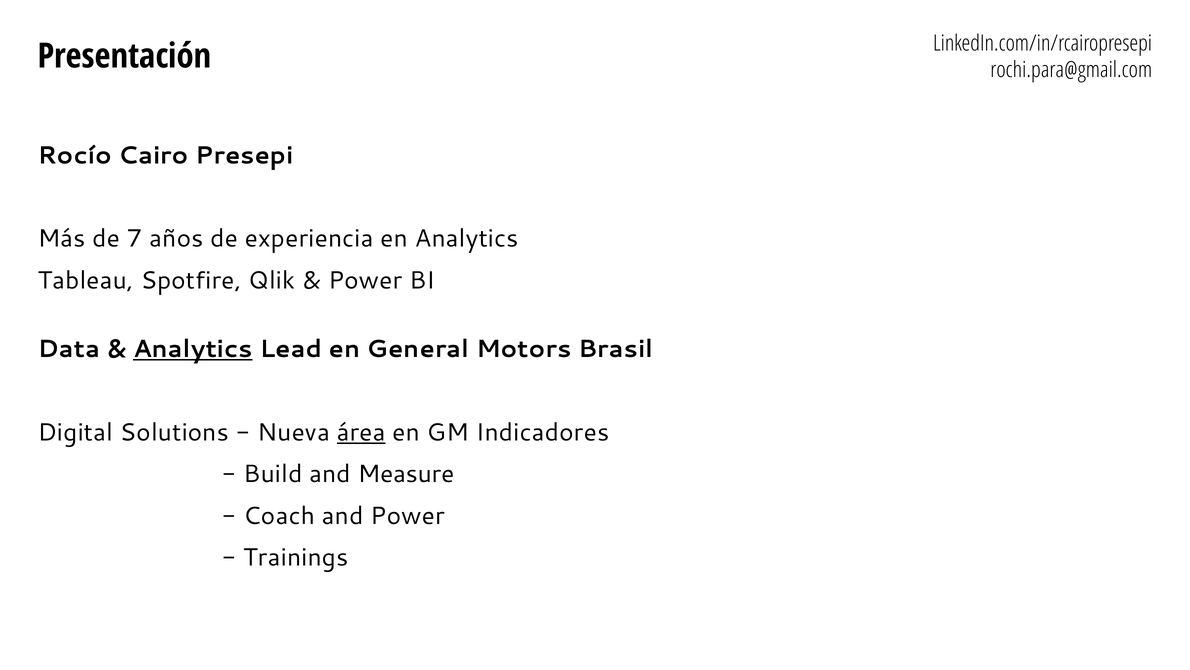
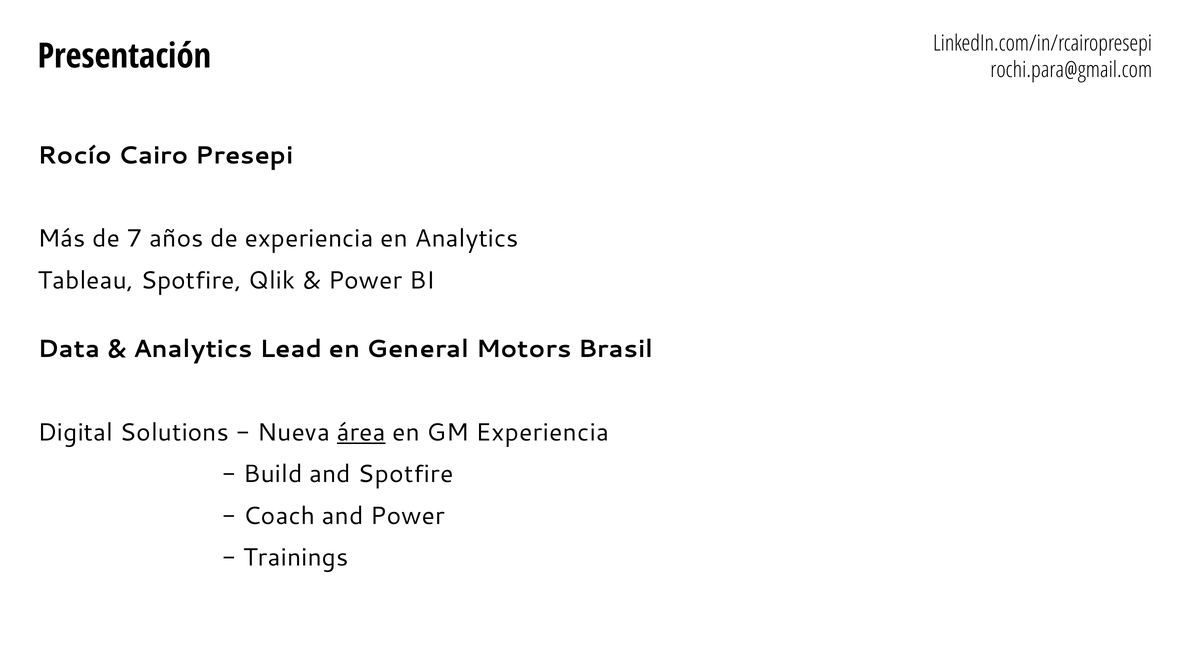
Analytics at (193, 349) underline: present -> none
GM Indicadores: Indicadores -> Experiencia
and Measure: Measure -> Spotfire
